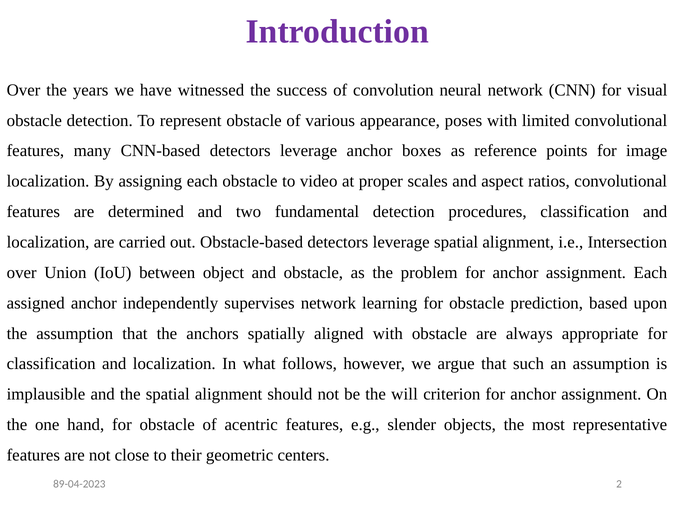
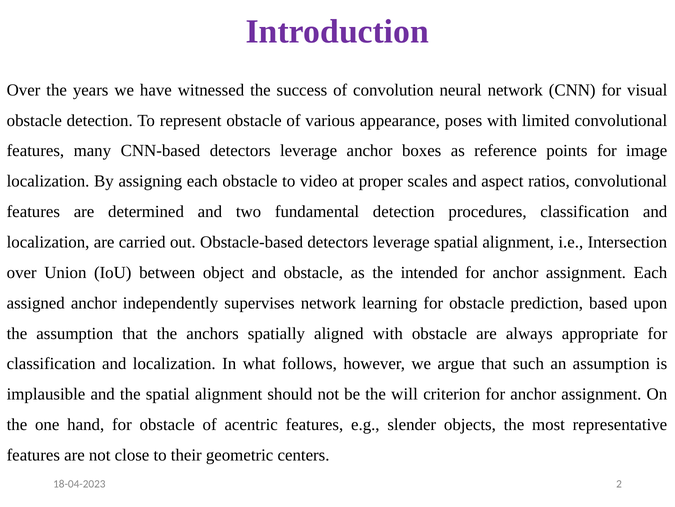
problem: problem -> intended
89-04-2023: 89-04-2023 -> 18-04-2023
